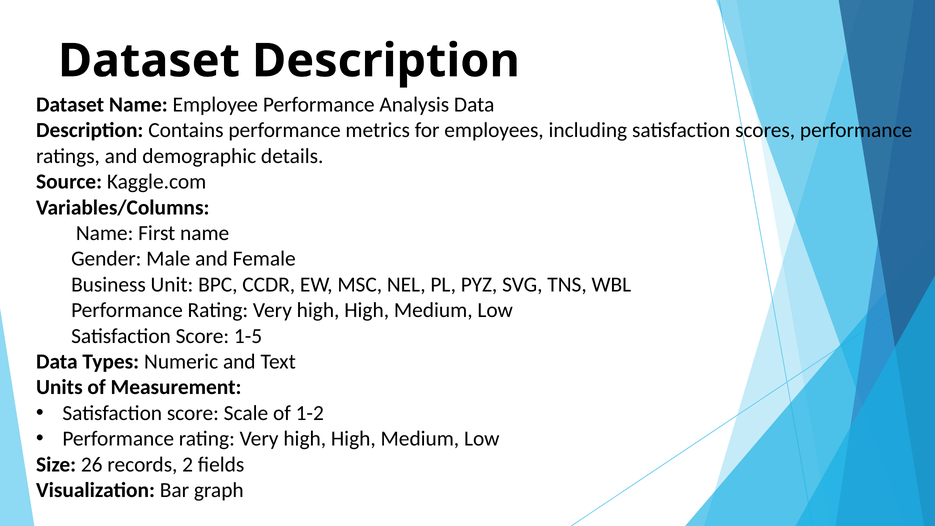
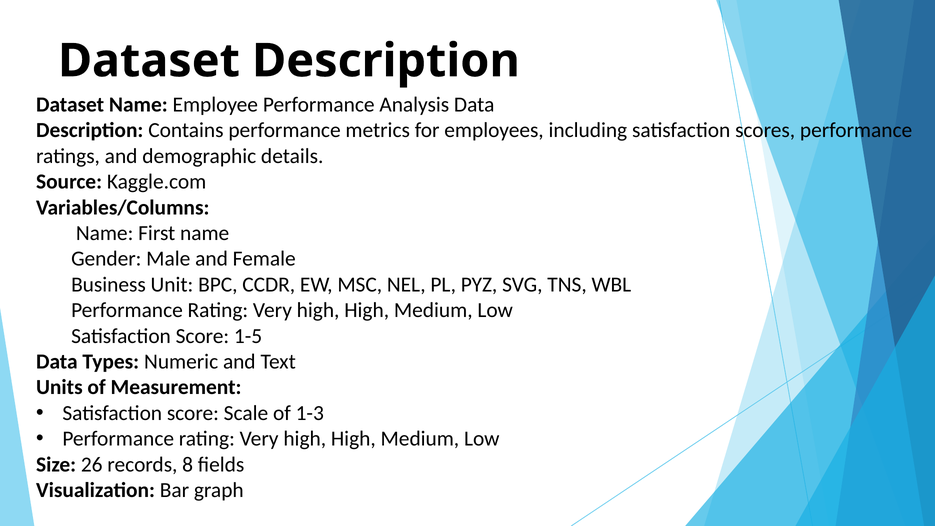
1-2: 1-2 -> 1-3
2: 2 -> 8
